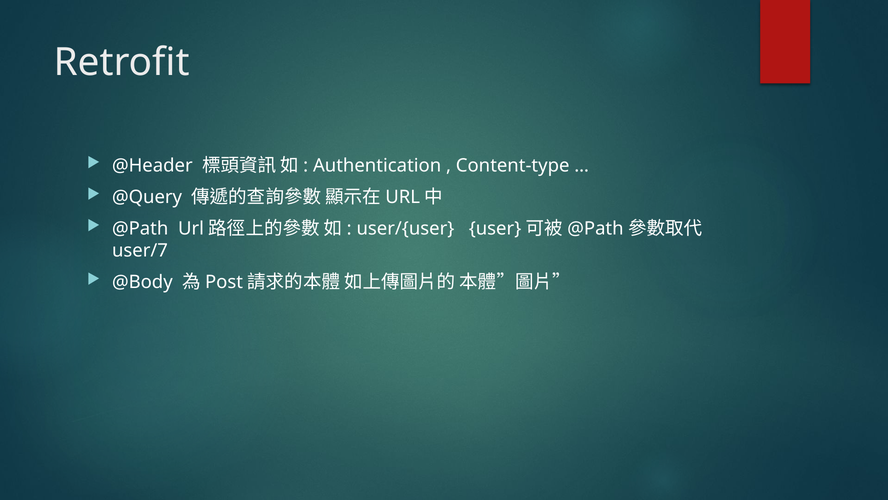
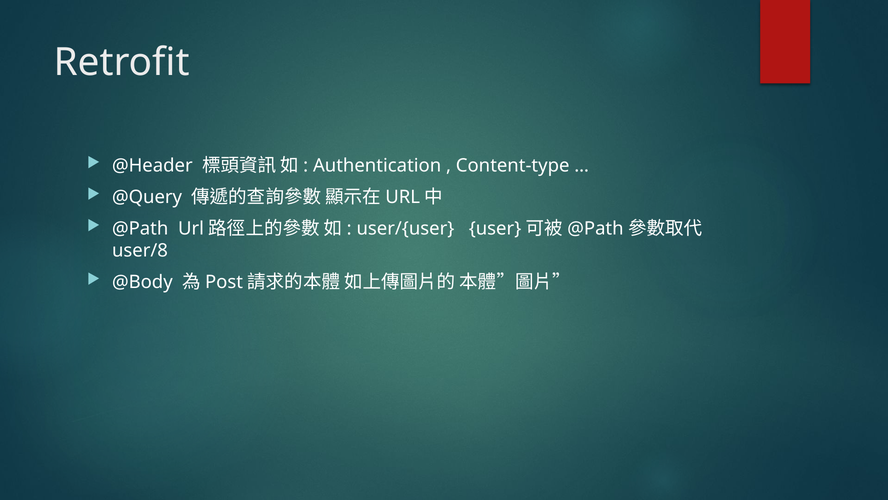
user/7: user/7 -> user/8
